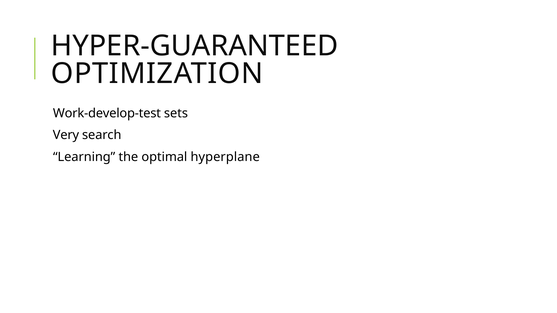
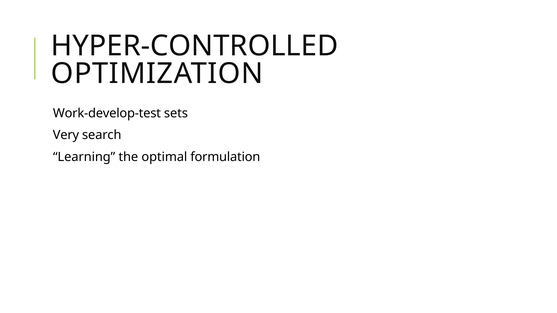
HYPER-GUARANTEED: HYPER-GUARANTEED -> HYPER-CONTROLLED
hyperplane: hyperplane -> formulation
